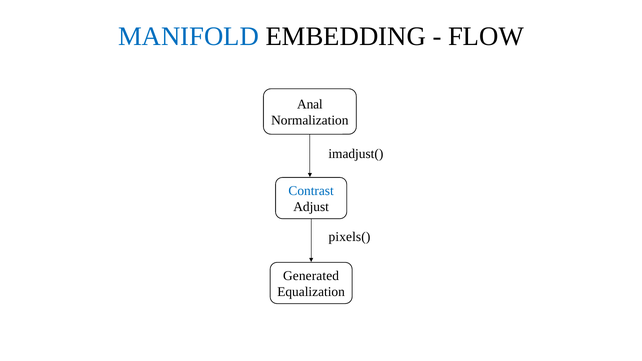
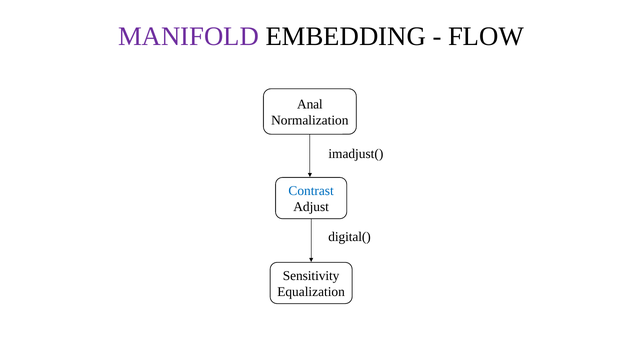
MANIFOLD colour: blue -> purple
pixels(: pixels( -> digital(
Generated: Generated -> Sensitivity
